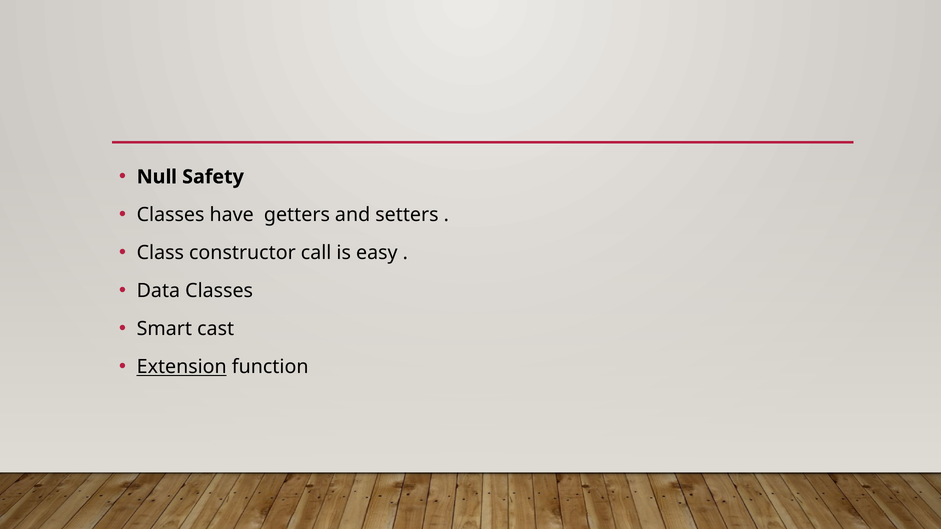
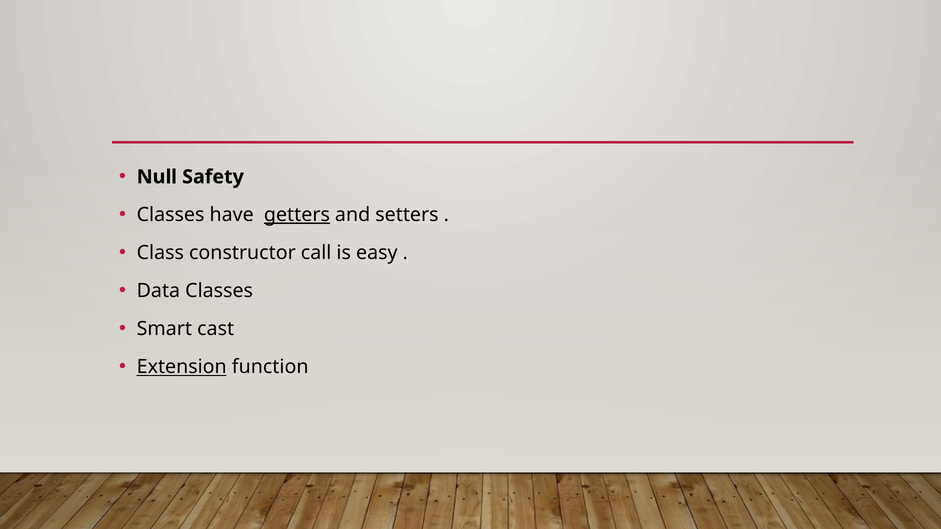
getters underline: none -> present
